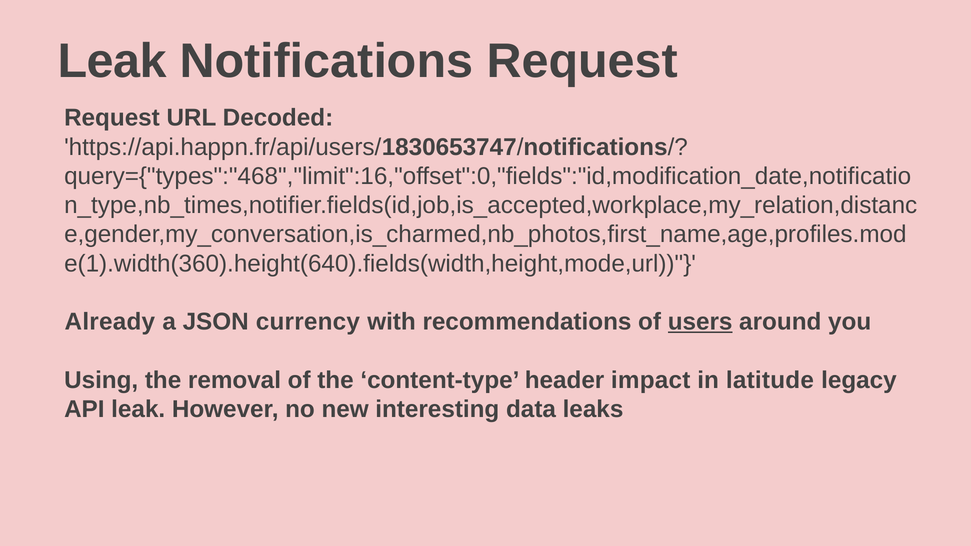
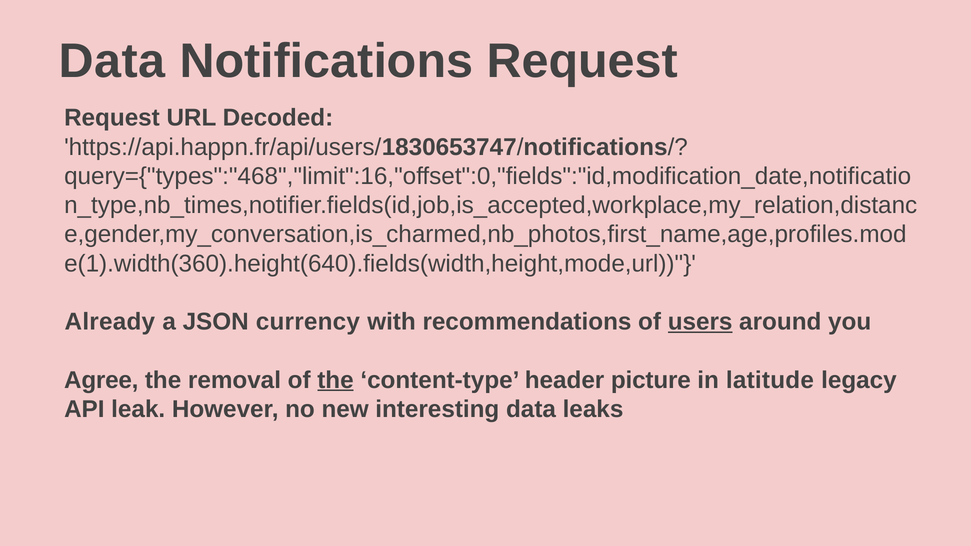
Leak at (112, 61): Leak -> Data
Using: Using -> Agree
the at (335, 380) underline: none -> present
impact: impact -> picture
